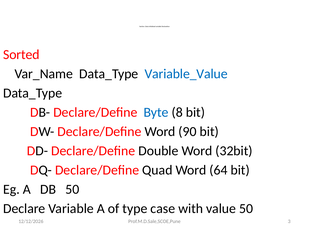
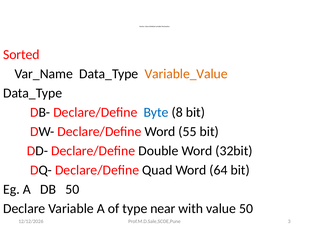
Variable_Value colour: blue -> orange
90: 90 -> 55
case: case -> near
